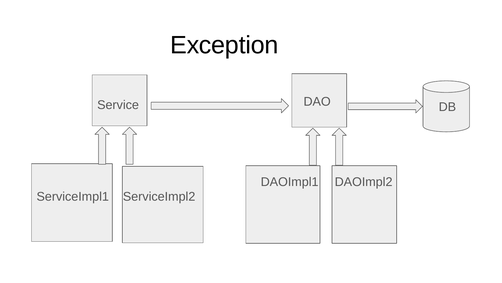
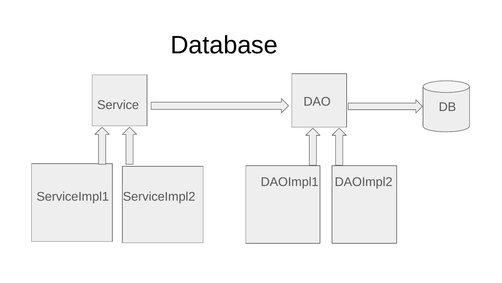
Exception: Exception -> Database
